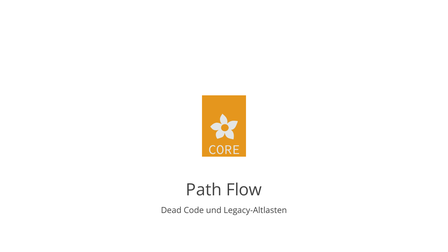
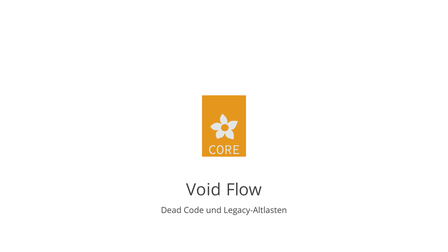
Path: Path -> Void
